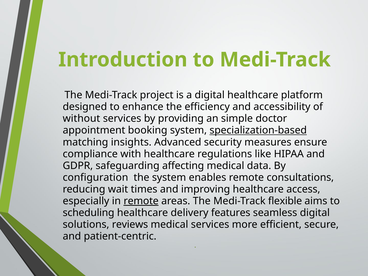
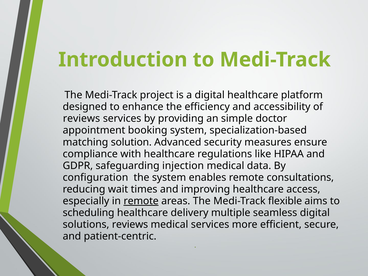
without at (81, 119): without -> reviews
specialization-based underline: present -> none
insights: insights -> solution
affecting: affecting -> injection
features: features -> multiple
